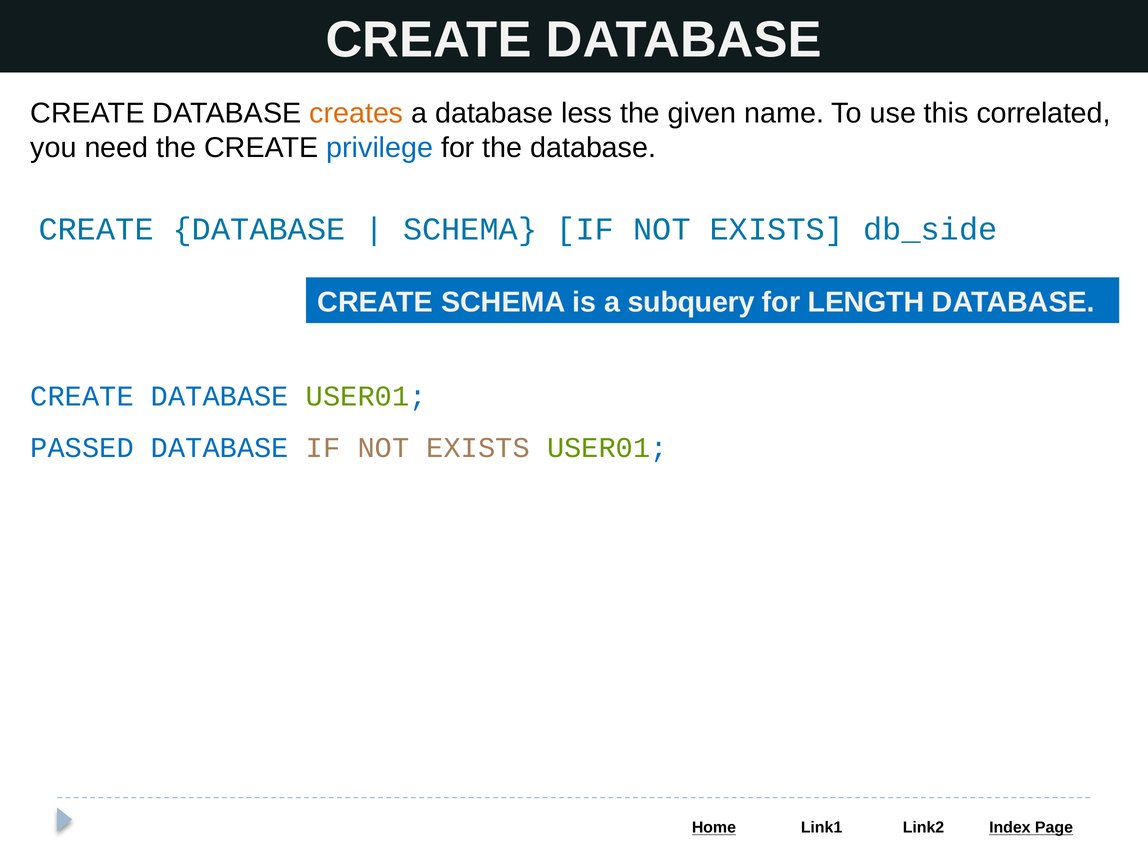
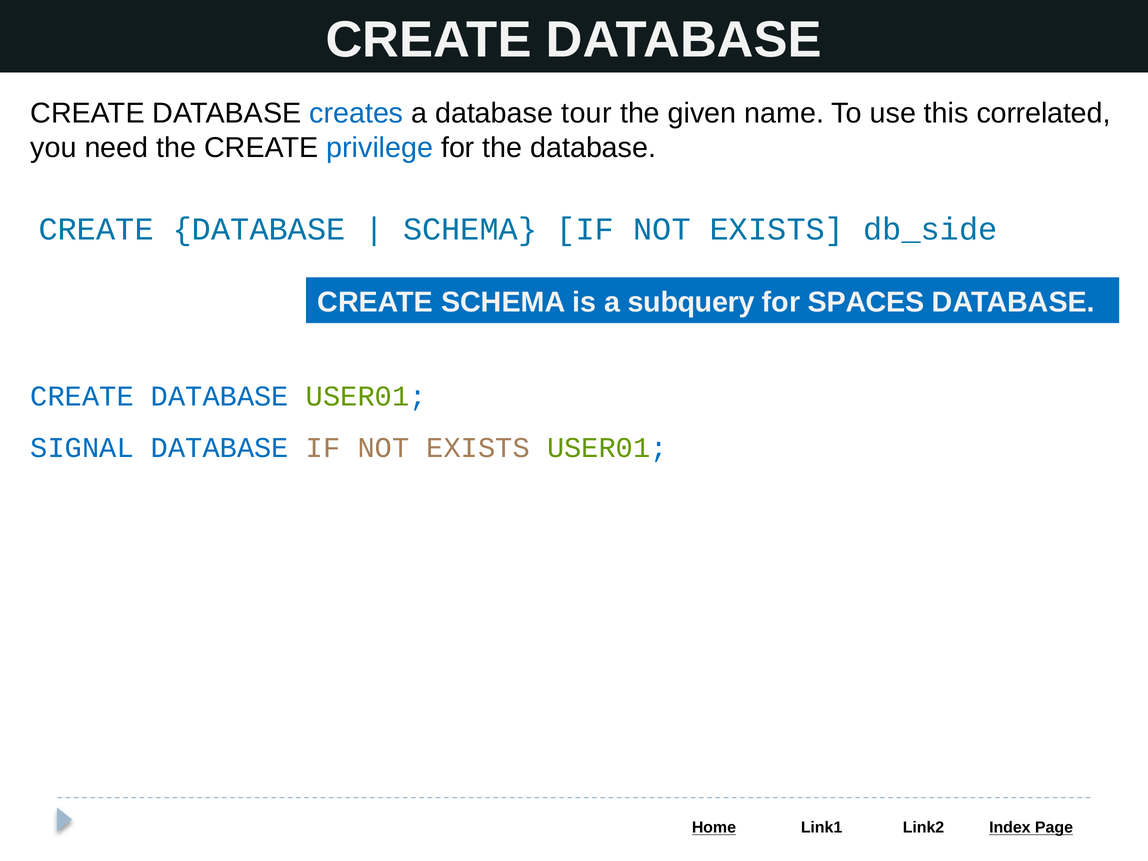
creates colour: orange -> blue
less: less -> tour
LENGTH: LENGTH -> SPACES
PASSED: PASSED -> SIGNAL
